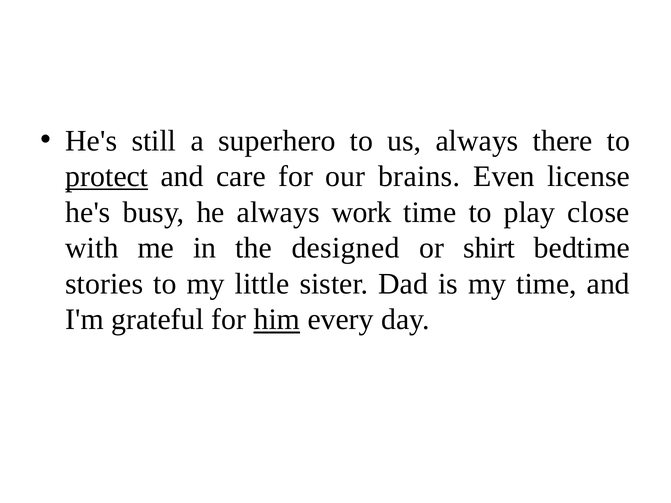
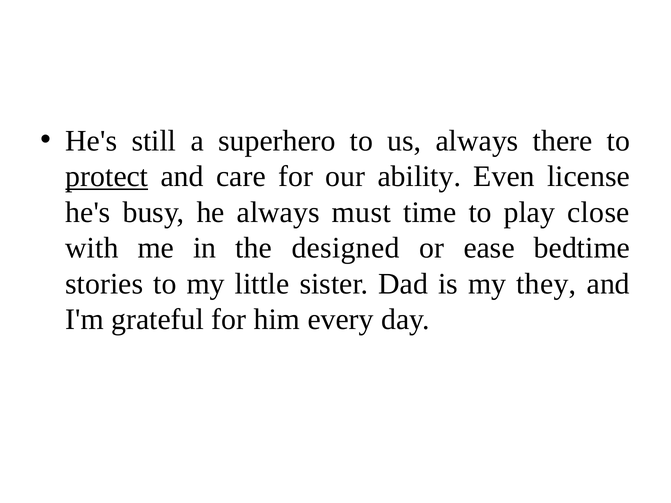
brains: brains -> ability
work: work -> must
shirt: shirt -> ease
my time: time -> they
him underline: present -> none
